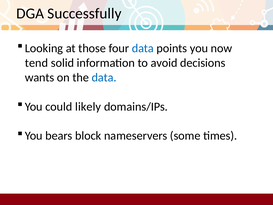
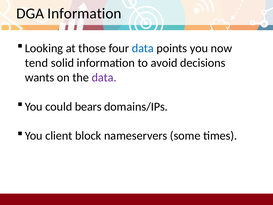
DGA Successfully: Successfully -> Information
data at (104, 77) colour: blue -> purple
likely: likely -> bears
bears: bears -> client
